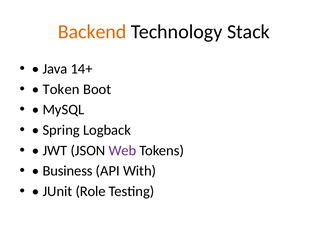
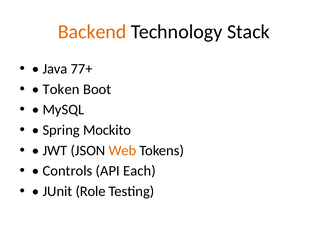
14+: 14+ -> 77+
Logback: Logback -> Mockito
Web colour: purple -> orange
Business: Business -> Controls
With: With -> Each
